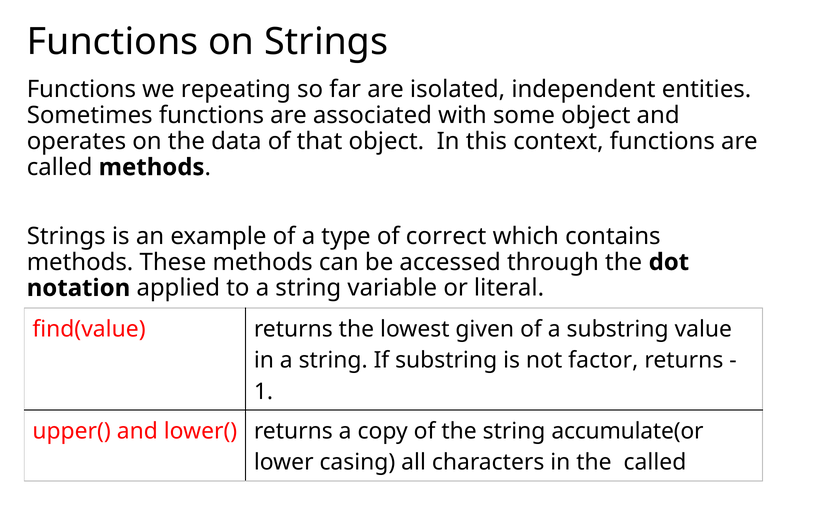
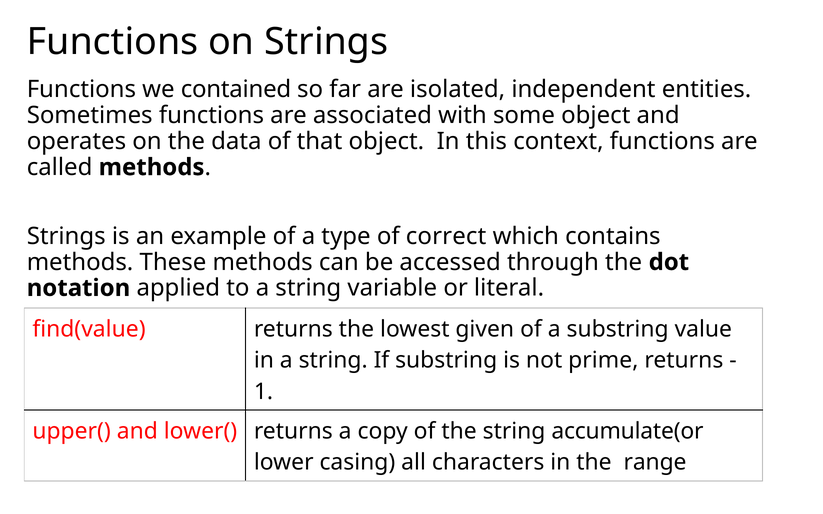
repeating: repeating -> contained
factor: factor -> prime
the called: called -> range
